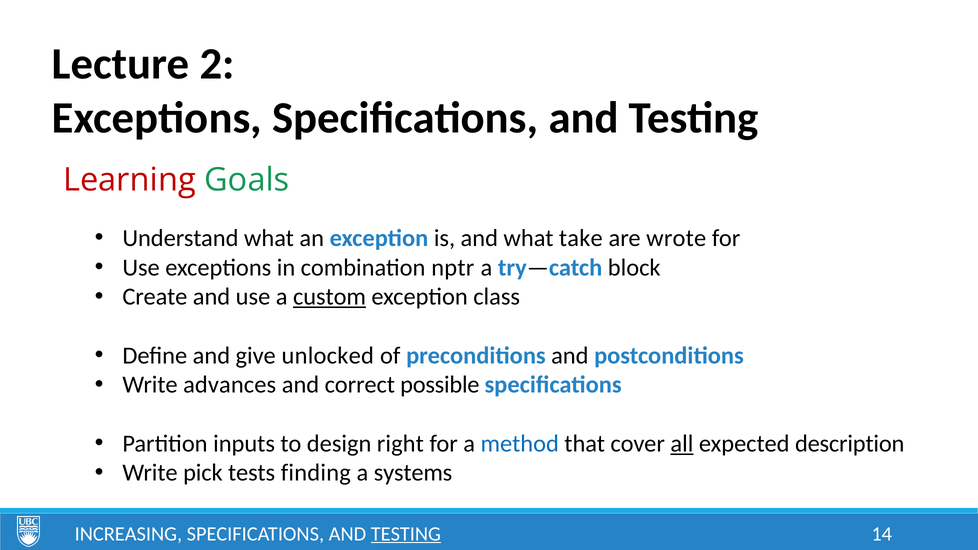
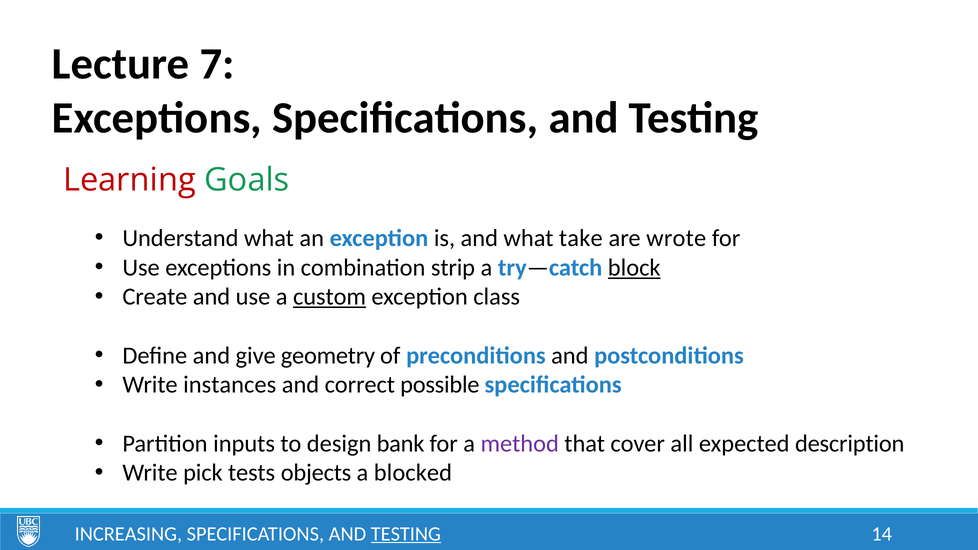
2: 2 -> 7
nptr: nptr -> strip
block underline: none -> present
unlocked: unlocked -> geometry
advances: advances -> instances
right: right -> bank
method colour: blue -> purple
all underline: present -> none
finding: finding -> objects
systems: systems -> blocked
